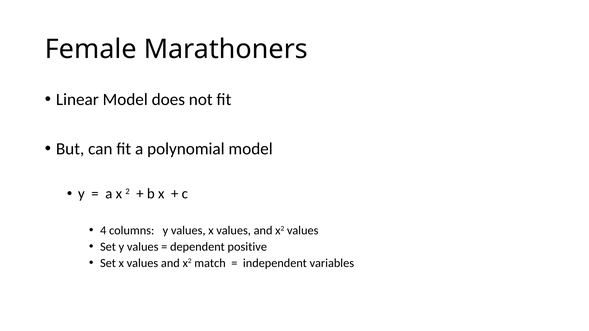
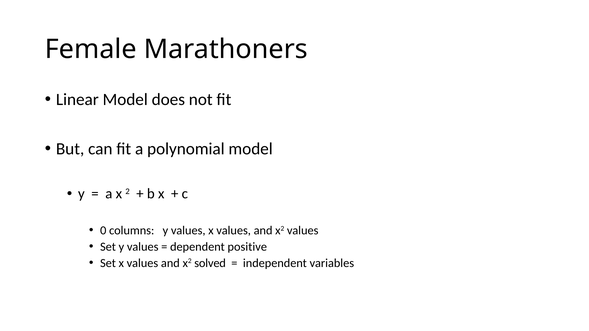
4: 4 -> 0
match: match -> solved
